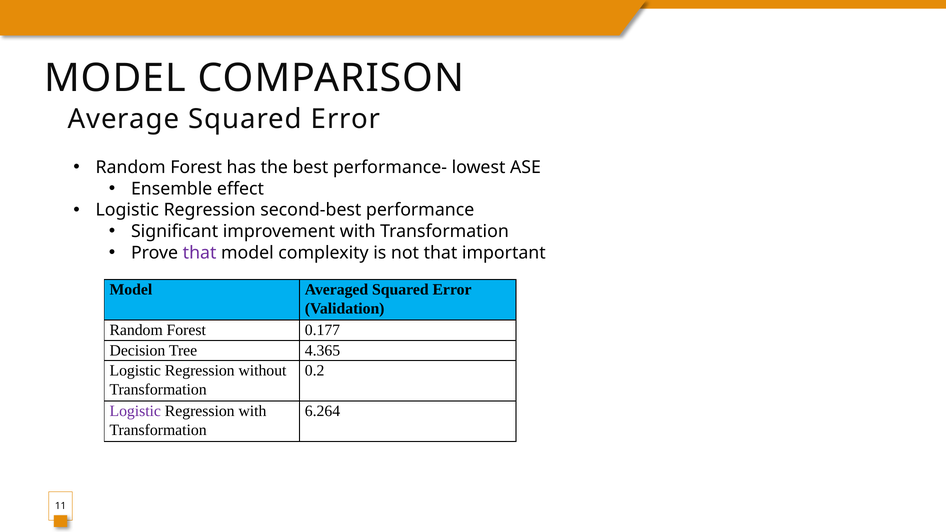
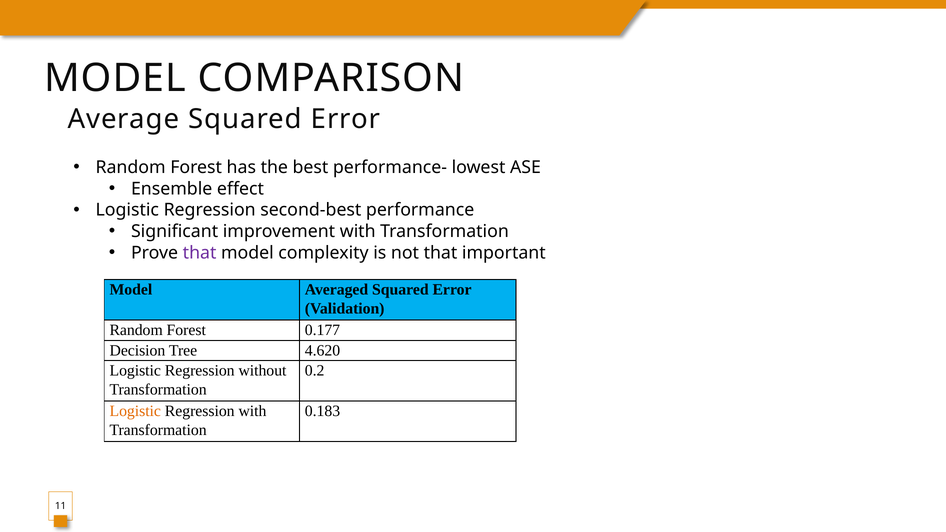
4.365: 4.365 -> 4.620
Logistic at (135, 411) colour: purple -> orange
6.264: 6.264 -> 0.183
